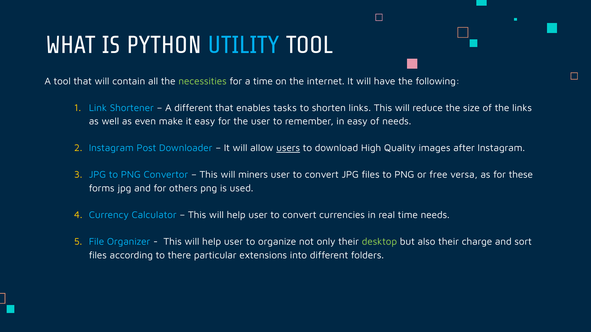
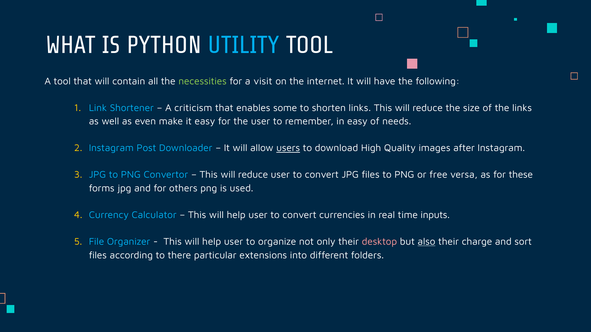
a time: time -> visit
A different: different -> criticism
tasks: tasks -> some
miners at (253, 175): miners -> reduce
time needs: needs -> inputs
desktop colour: light green -> pink
also underline: none -> present
